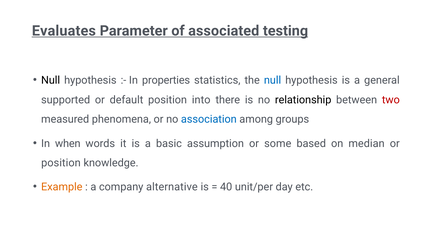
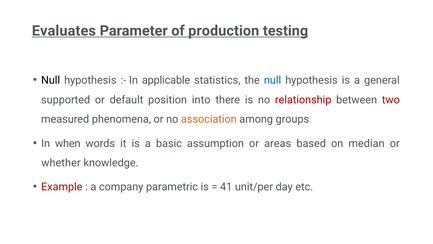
associated: associated -> production
properties: properties -> applicable
relationship colour: black -> red
association colour: blue -> orange
some: some -> areas
position at (61, 163): position -> whether
Example colour: orange -> red
alternative: alternative -> parametric
40: 40 -> 41
